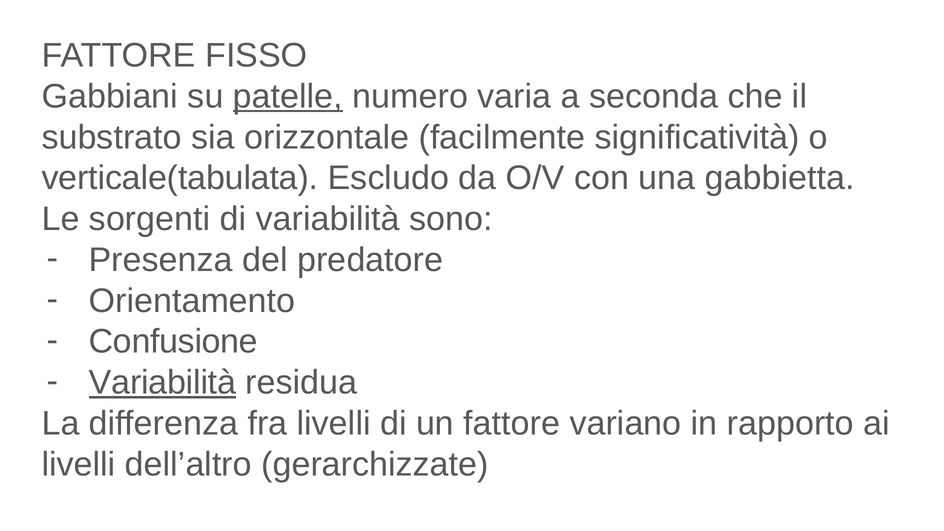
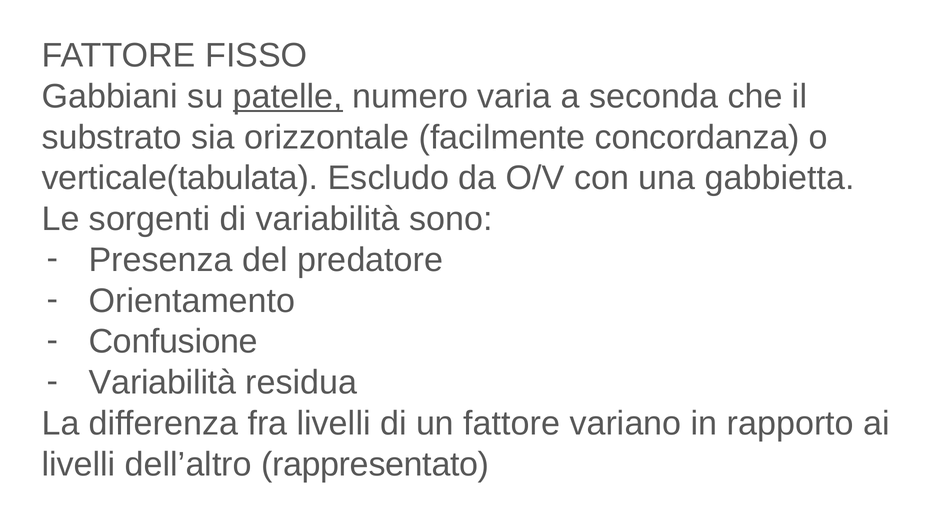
significatività: significatività -> concordanza
Variabilità at (162, 383) underline: present -> none
gerarchizzate: gerarchizzate -> rappresentato
